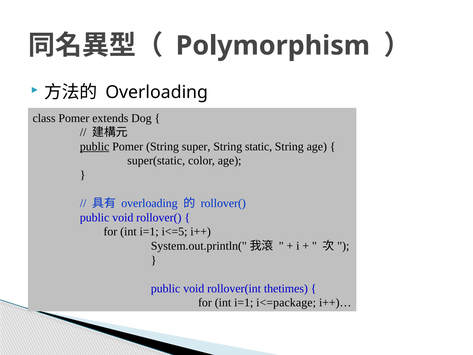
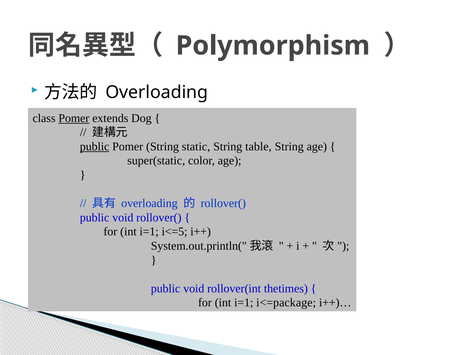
Pomer at (74, 118) underline: none -> present
super: super -> static
static: static -> table
